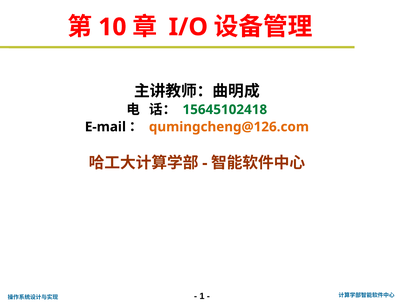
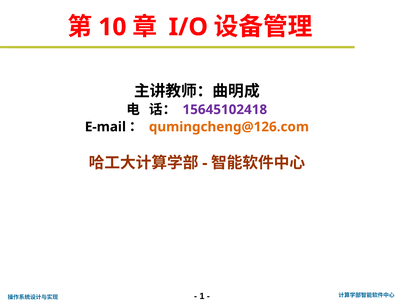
15645102418 colour: green -> purple
